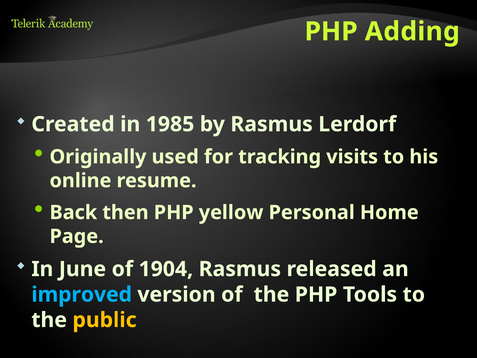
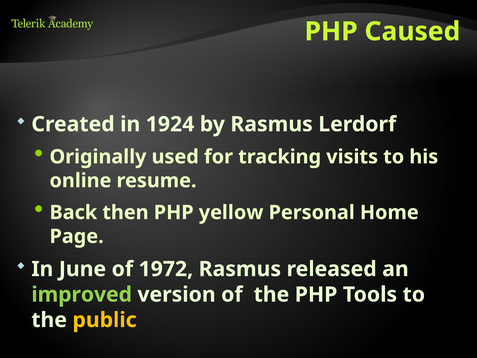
Adding: Adding -> Caused
1985: 1985 -> 1924
1904: 1904 -> 1972
improved colour: light blue -> light green
